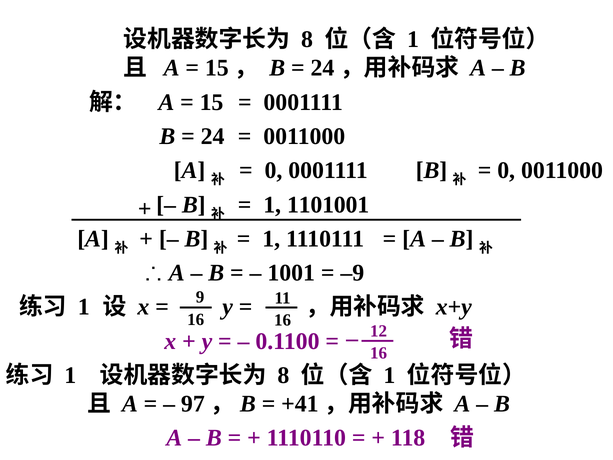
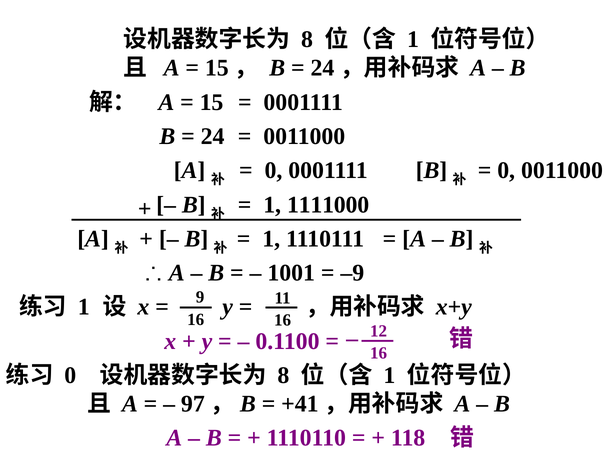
1101001: 1101001 -> 1111000
1 at (70, 375): 1 -> 0
